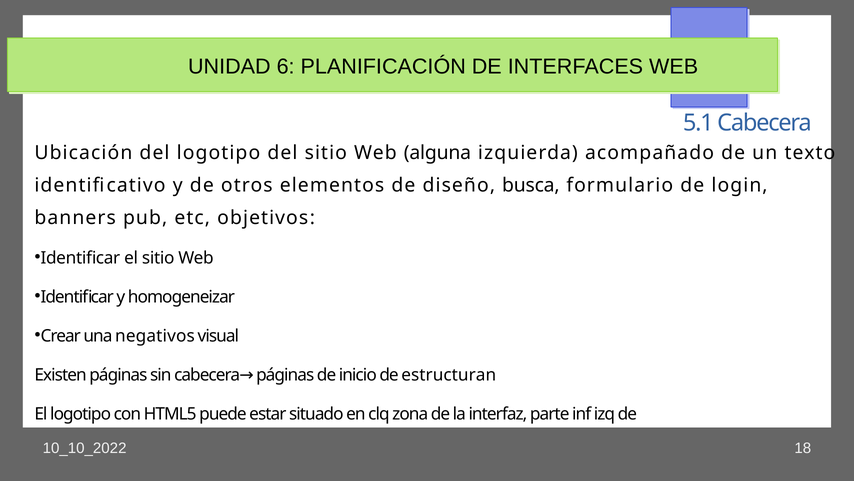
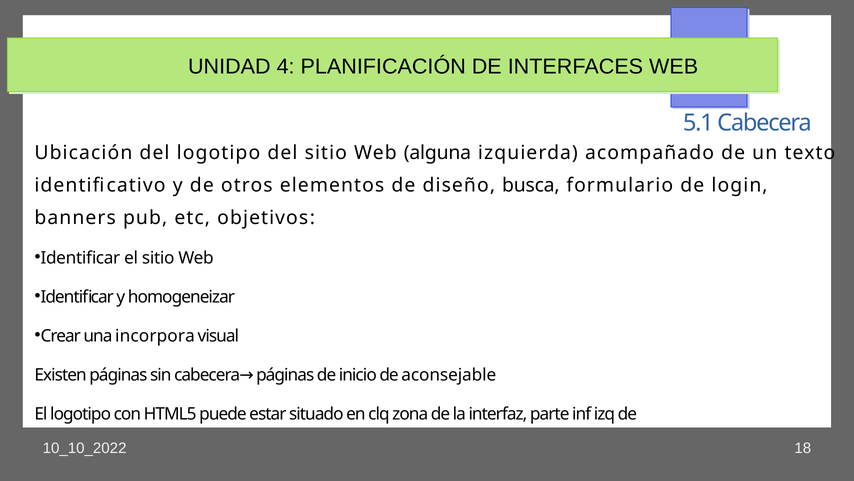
6: 6 -> 4
negativos: negativos -> incorpora
estructuran: estructuran -> aconsejable
